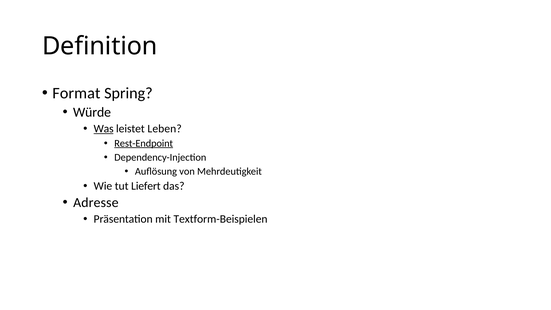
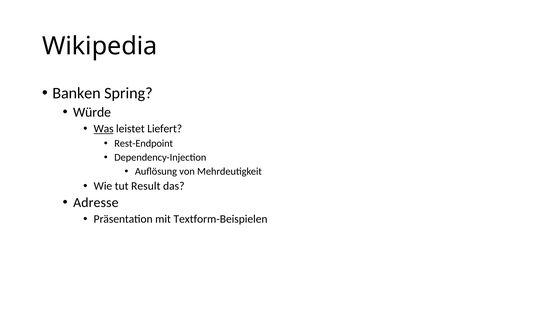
Definition: Definition -> Wikipedia
Format: Format -> Banken
Leben: Leben -> Liefert
Rest-Endpoint underline: present -> none
Liefert: Liefert -> Result
